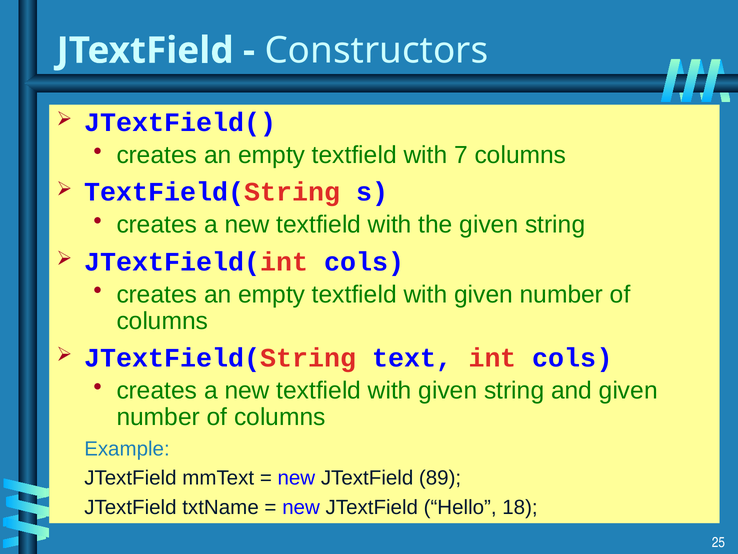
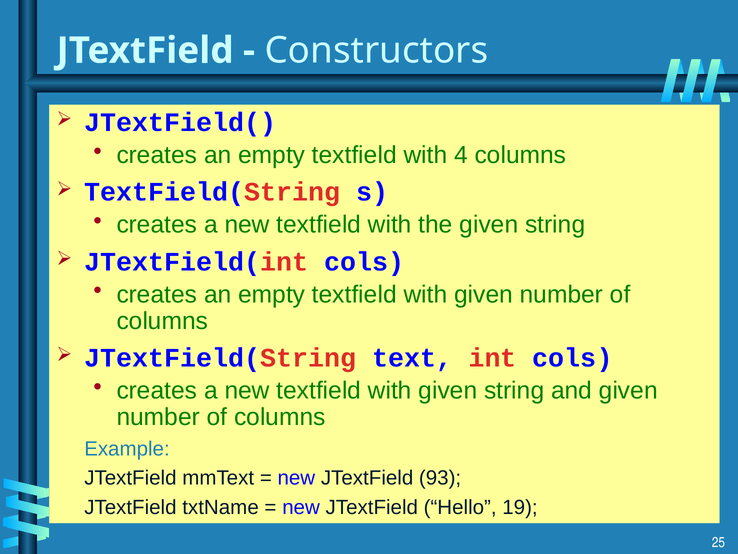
7: 7 -> 4
89: 89 -> 93
18: 18 -> 19
